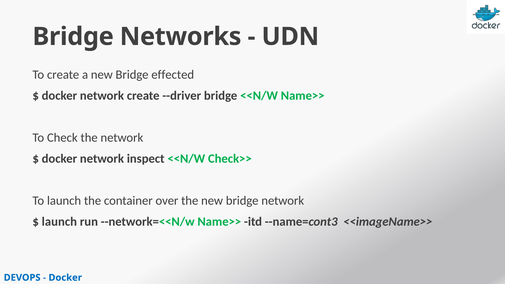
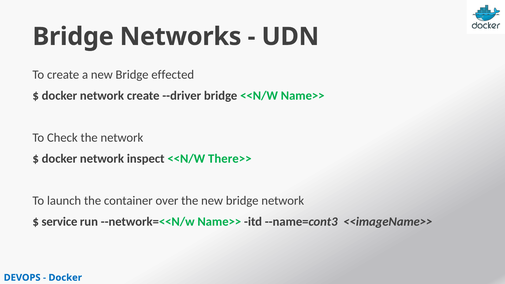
Check>>: Check>> -> There>>
launch at (59, 222): launch -> service
